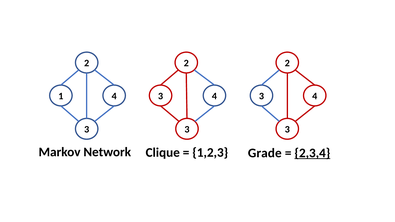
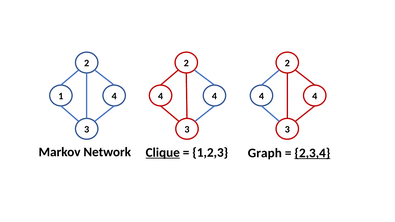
3 at (161, 96): 3 -> 4
3 at (261, 96): 3 -> 4
Clique underline: none -> present
Grade: Grade -> Graph
